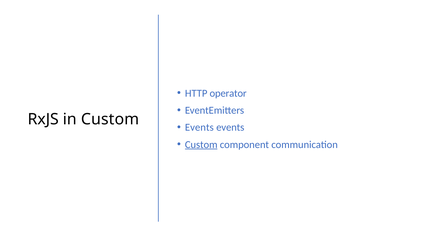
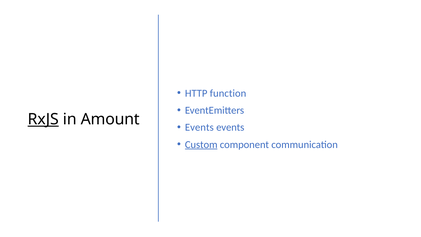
operator: operator -> function
RxJS underline: none -> present
in Custom: Custom -> Amount
